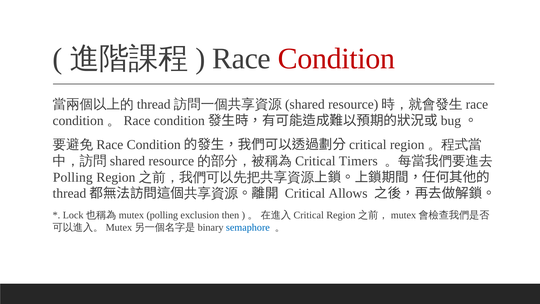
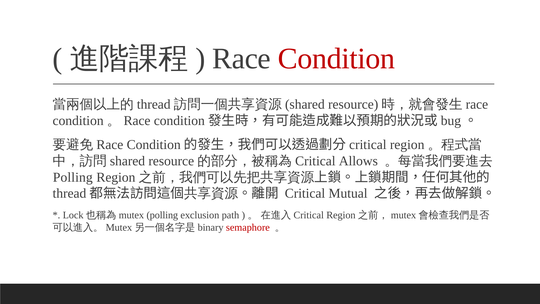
Timers: Timers -> Allows
Allows: Allows -> Mutual
then: then -> path
semaphore colour: blue -> red
